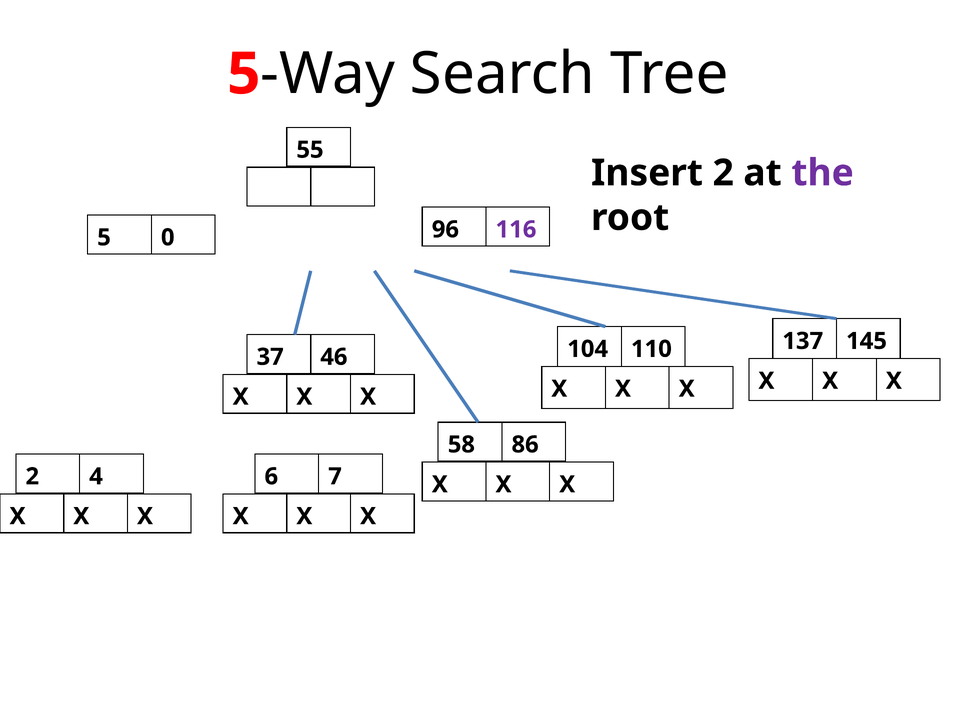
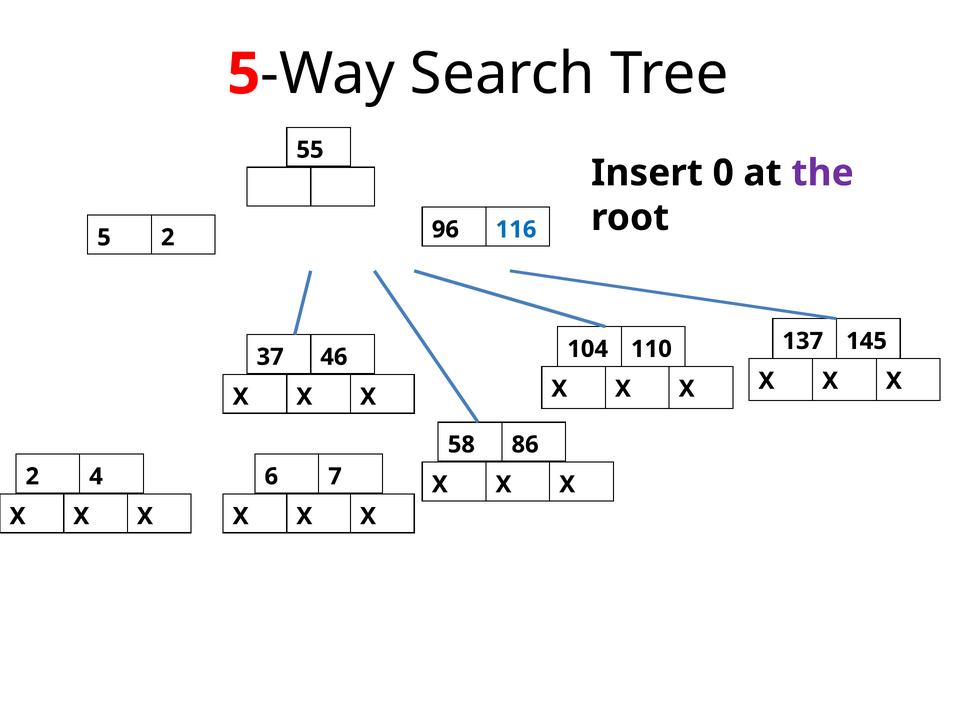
Insert 2: 2 -> 0
116 colour: purple -> blue
5 0: 0 -> 2
